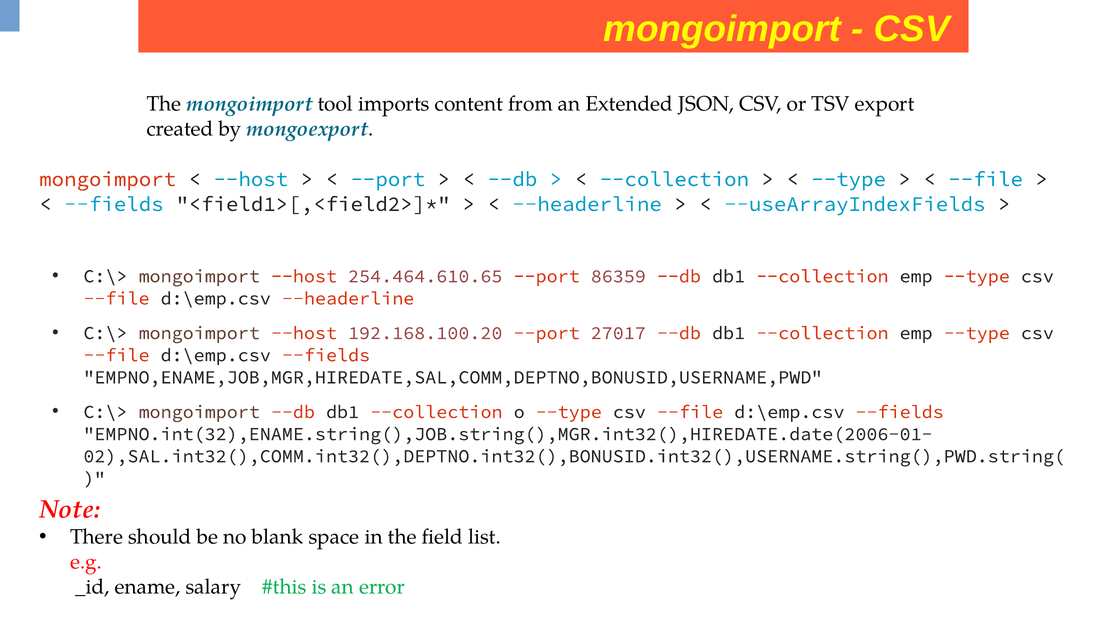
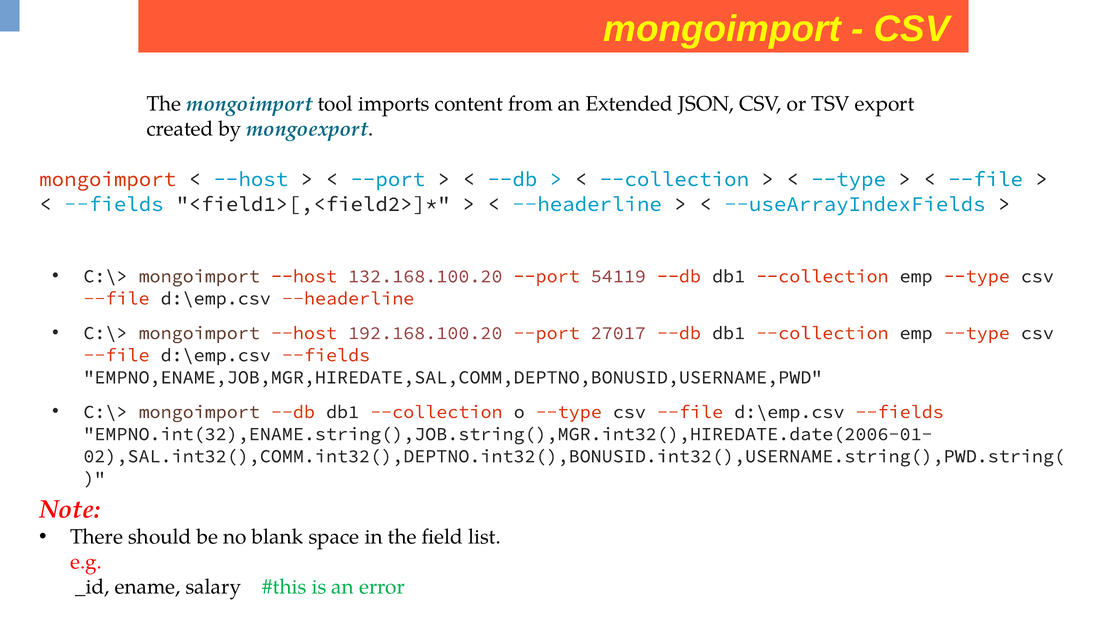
254.464.610.65: 254.464.610.65 -> 132.168.100.20
86359: 86359 -> 54119
